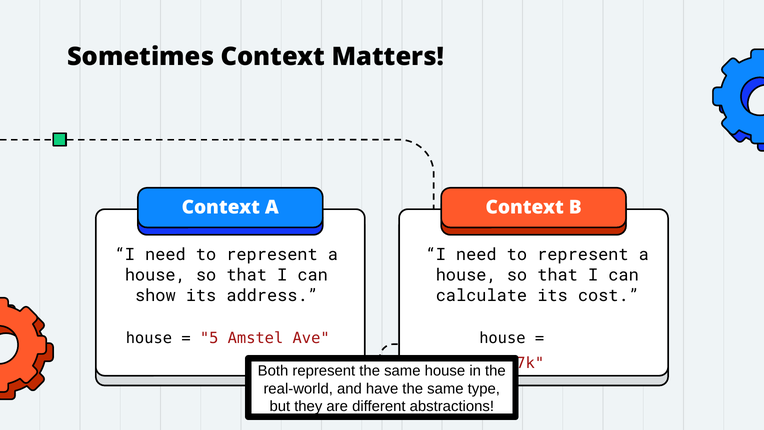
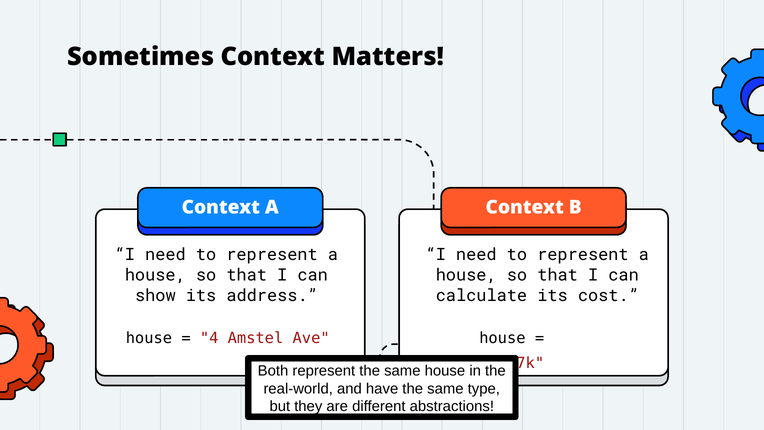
5: 5 -> 4
